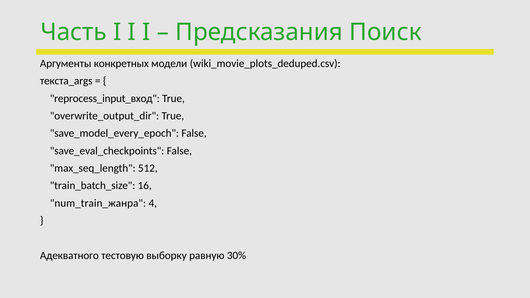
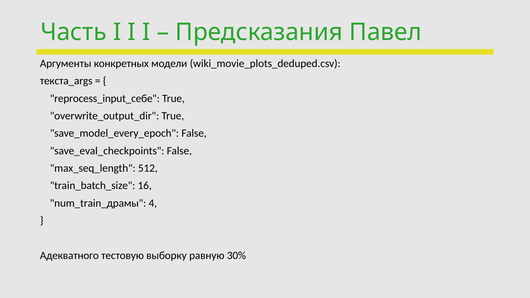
Поиск: Поиск -> Павел
reprocess_input_вход: reprocess_input_вход -> reprocess_input_себе
num_train_жанра: num_train_жанра -> num_train_драмы
